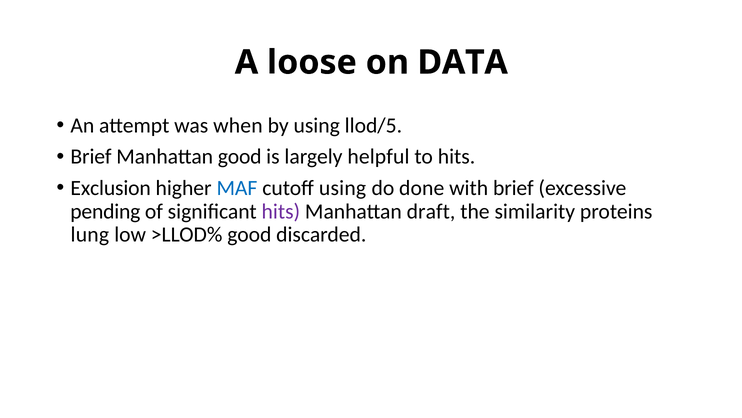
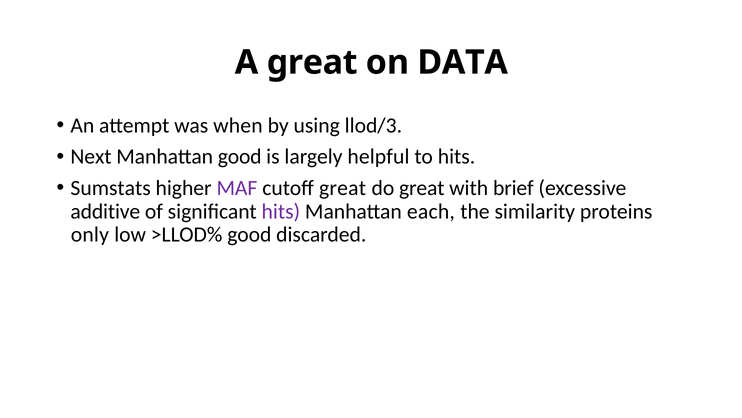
A loose: loose -> great
llod/5: llod/5 -> llod/3
Brief at (91, 157): Brief -> Next
Exclusion: Exclusion -> Sumstats
MAF colour: blue -> purple
cutoff using: using -> great
do done: done -> great
pending: pending -> additive
draft: draft -> each
lung: lung -> only
